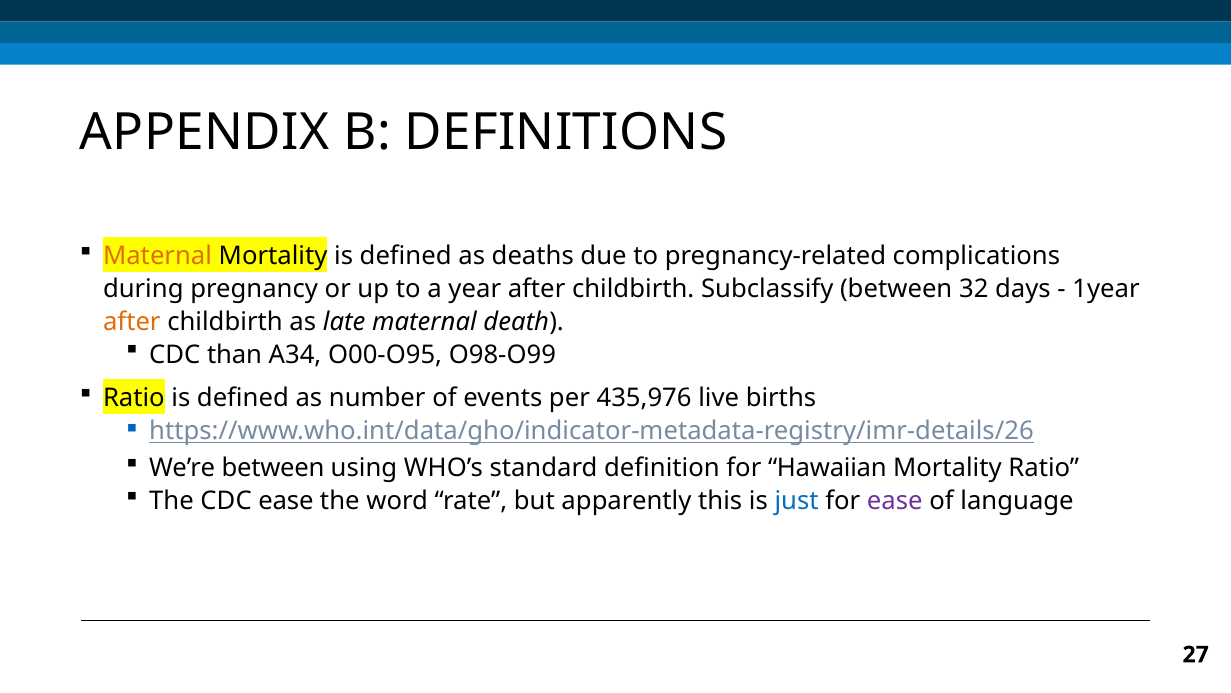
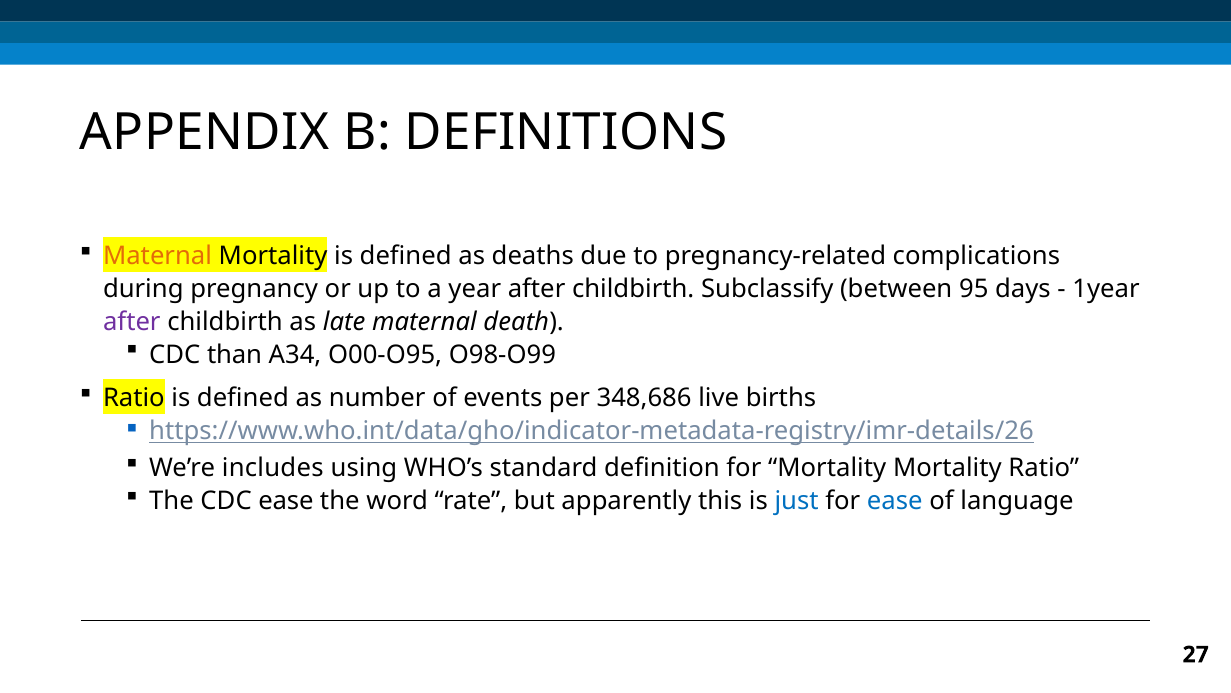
32: 32 -> 95
after at (132, 321) colour: orange -> purple
435,976: 435,976 -> 348,686
We’re between: between -> includes
for Hawaiian: Hawaiian -> Mortality
ease at (895, 501) colour: purple -> blue
